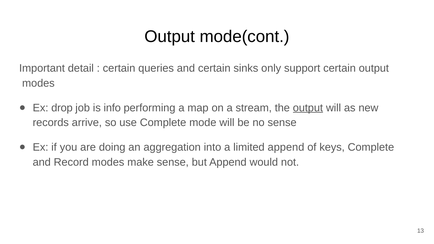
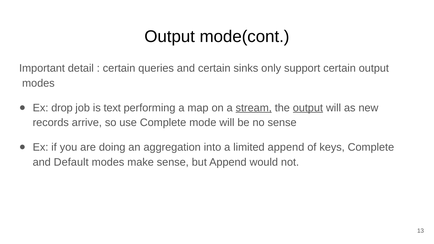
info: info -> text
stream underline: none -> present
Record: Record -> Default
